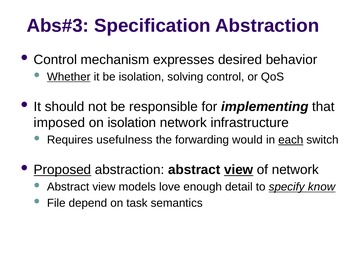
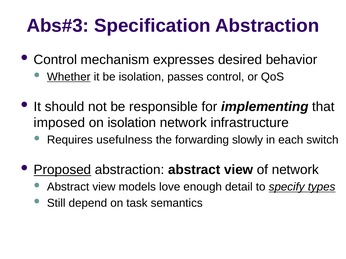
solving: solving -> passes
would: would -> slowly
each underline: present -> none
view at (239, 170) underline: present -> none
know: know -> types
File: File -> Still
